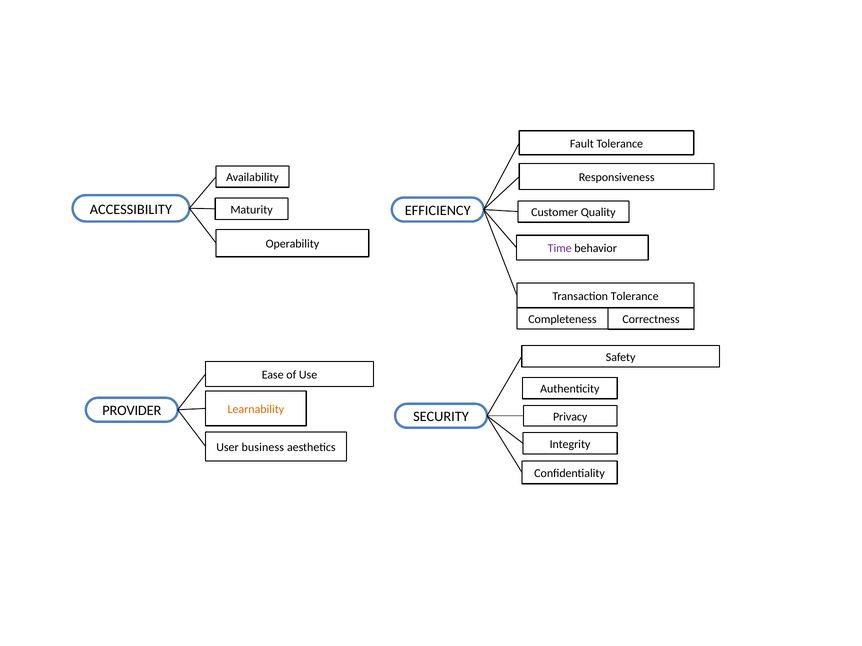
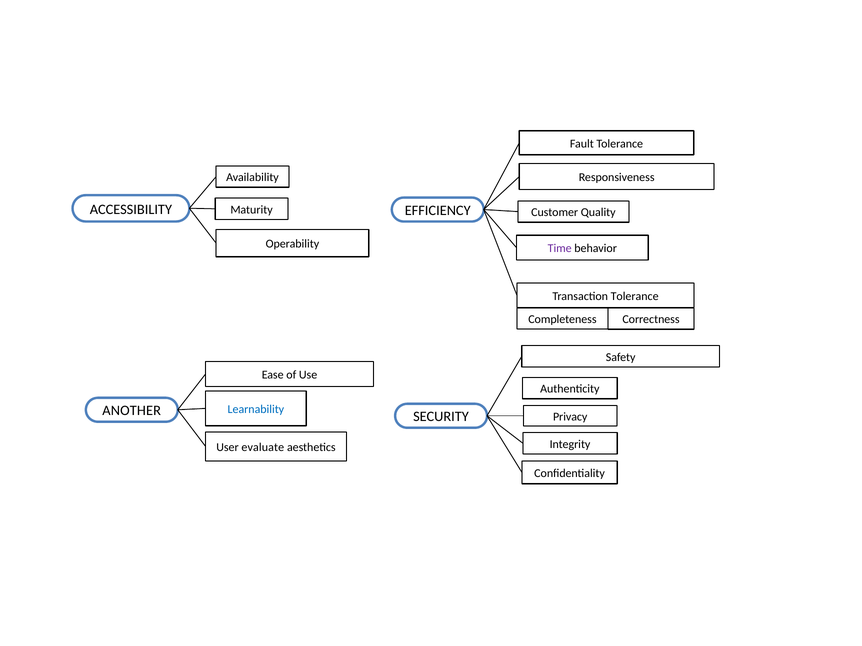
Learnability colour: orange -> blue
PROVIDER: PROVIDER -> ANOTHER
business: business -> evaluate
